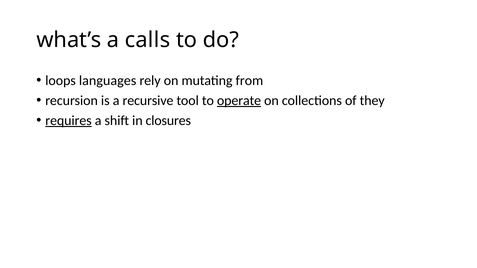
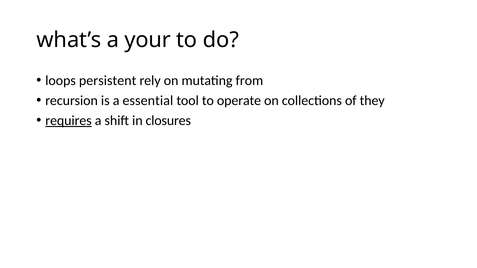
calls: calls -> your
languages: languages -> persistent
recursive: recursive -> essential
operate underline: present -> none
